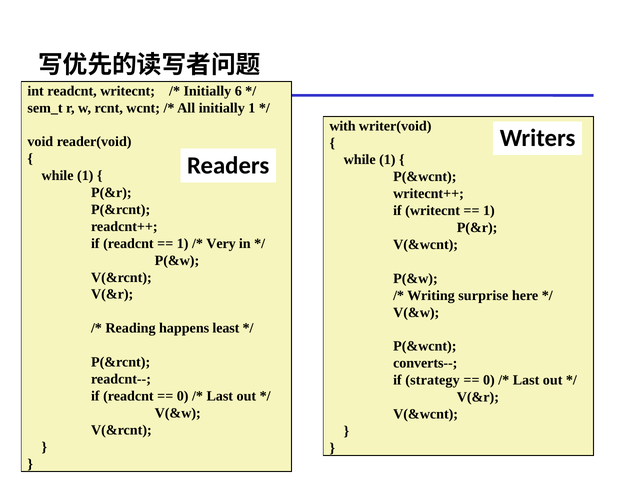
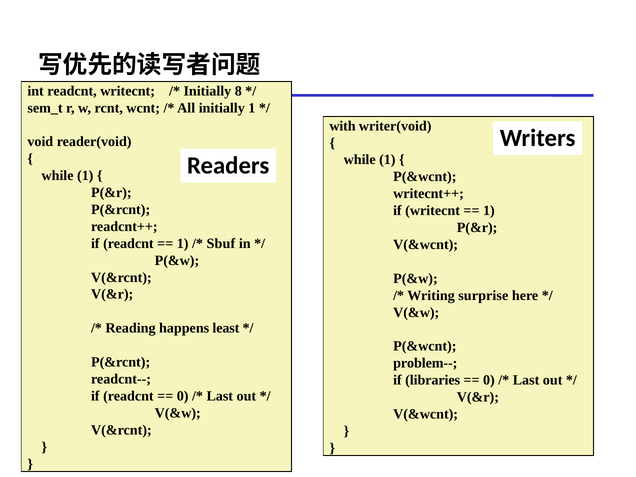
6: 6 -> 8
Very: Very -> Sbuf
converts--: converts-- -> problem--
strategy: strategy -> libraries
